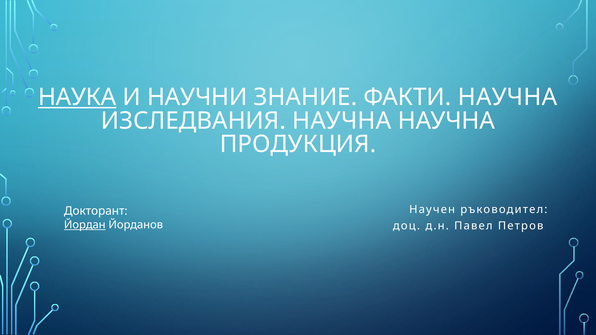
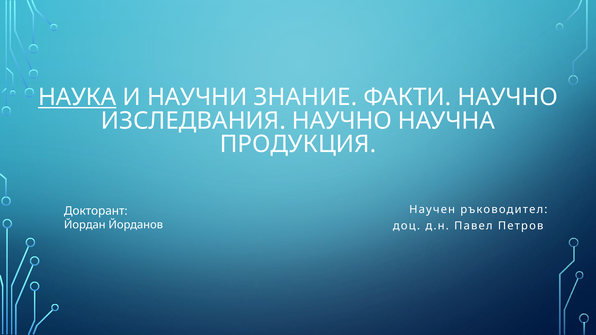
ФАКТИ НАУЧНА: НАУЧНА -> НАУЧНО
ИЗСЛЕДВАНИЯ НАУЧНА: НАУЧНА -> НАУЧНО
Йордан underline: present -> none
